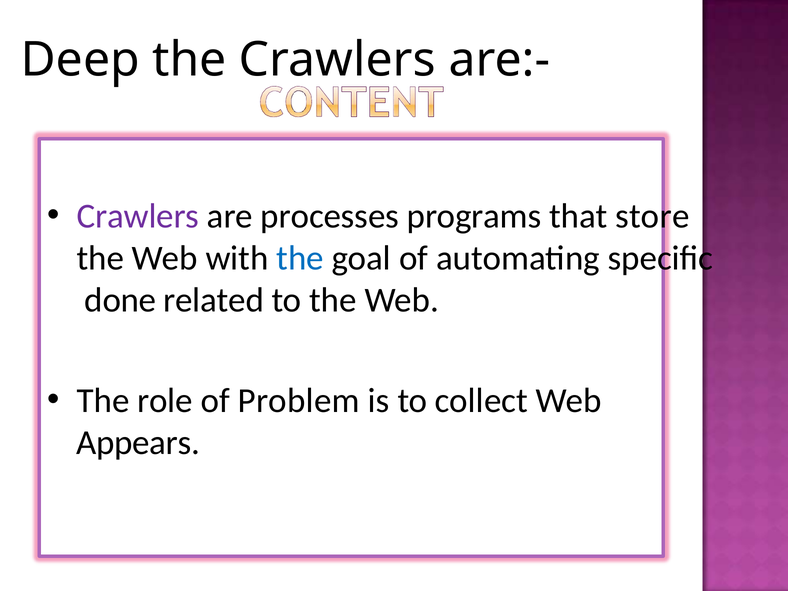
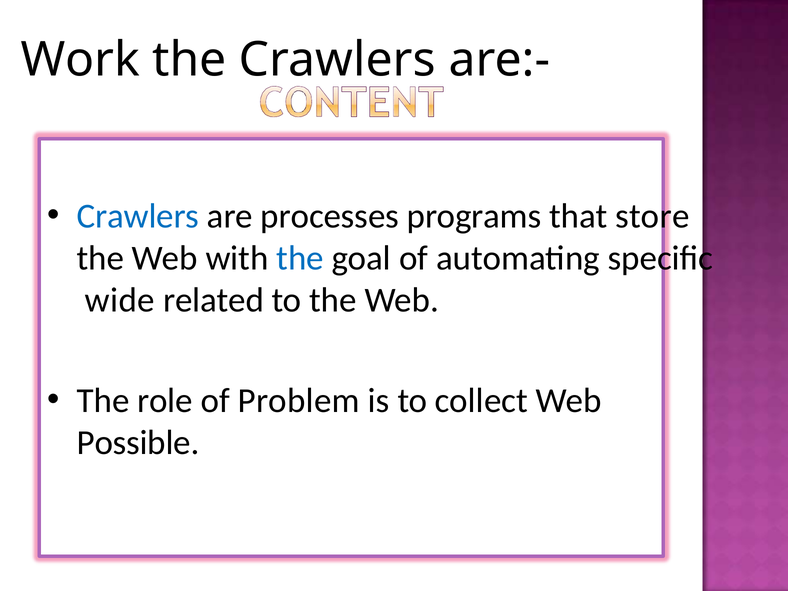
Deep: Deep -> Work
Crawlers at (138, 216) colour: purple -> blue
done: done -> wide
Appears: Appears -> Possible
